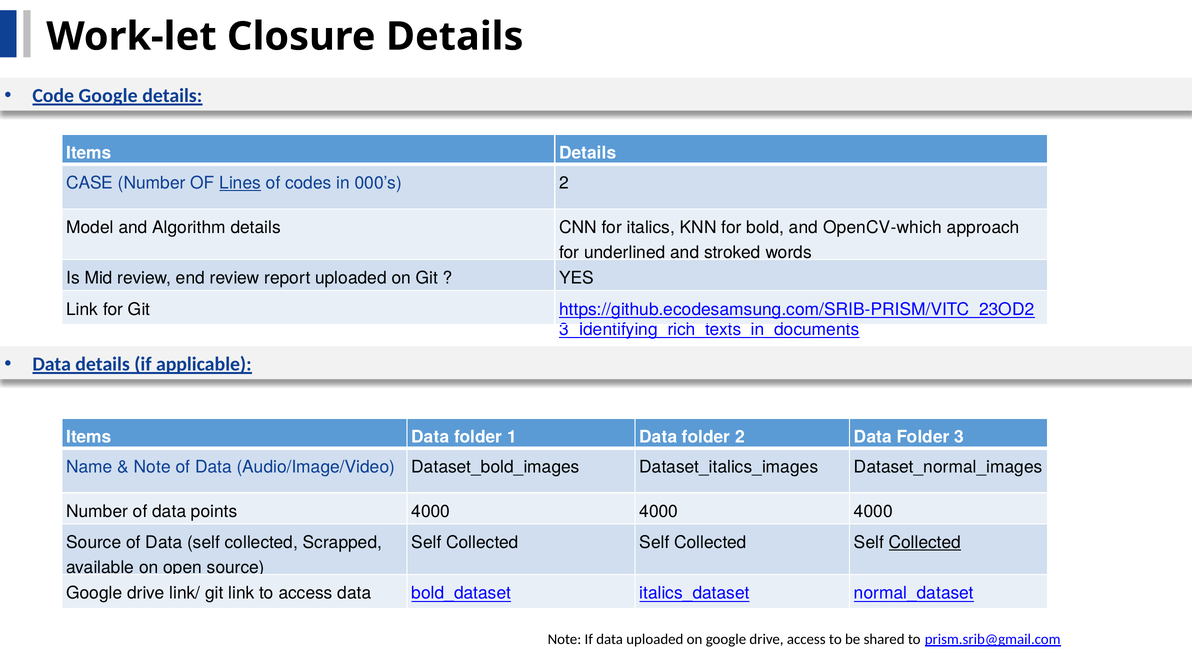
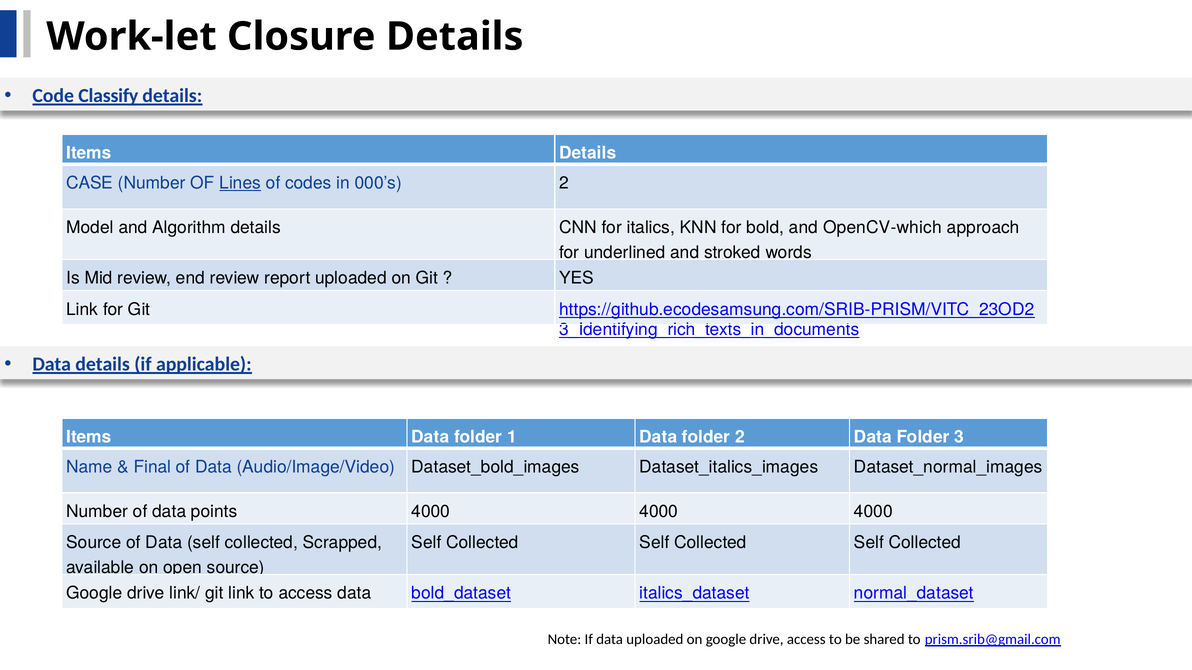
Code Google: Google -> Classify
Note at (152, 467): Note -> Final
Collected at (925, 543) underline: present -> none
